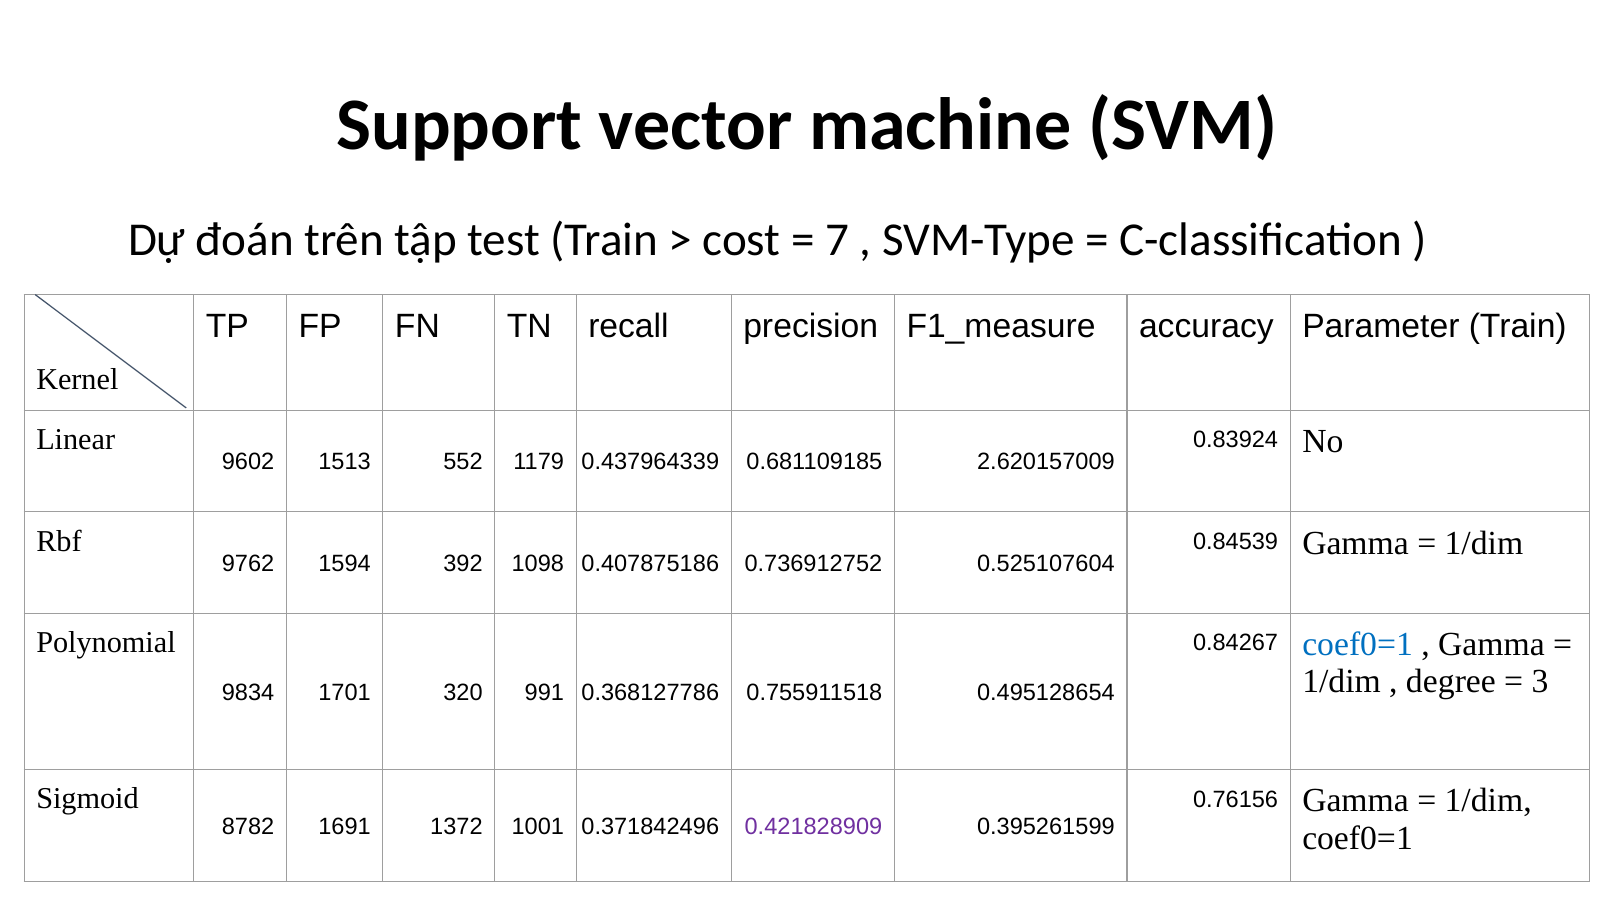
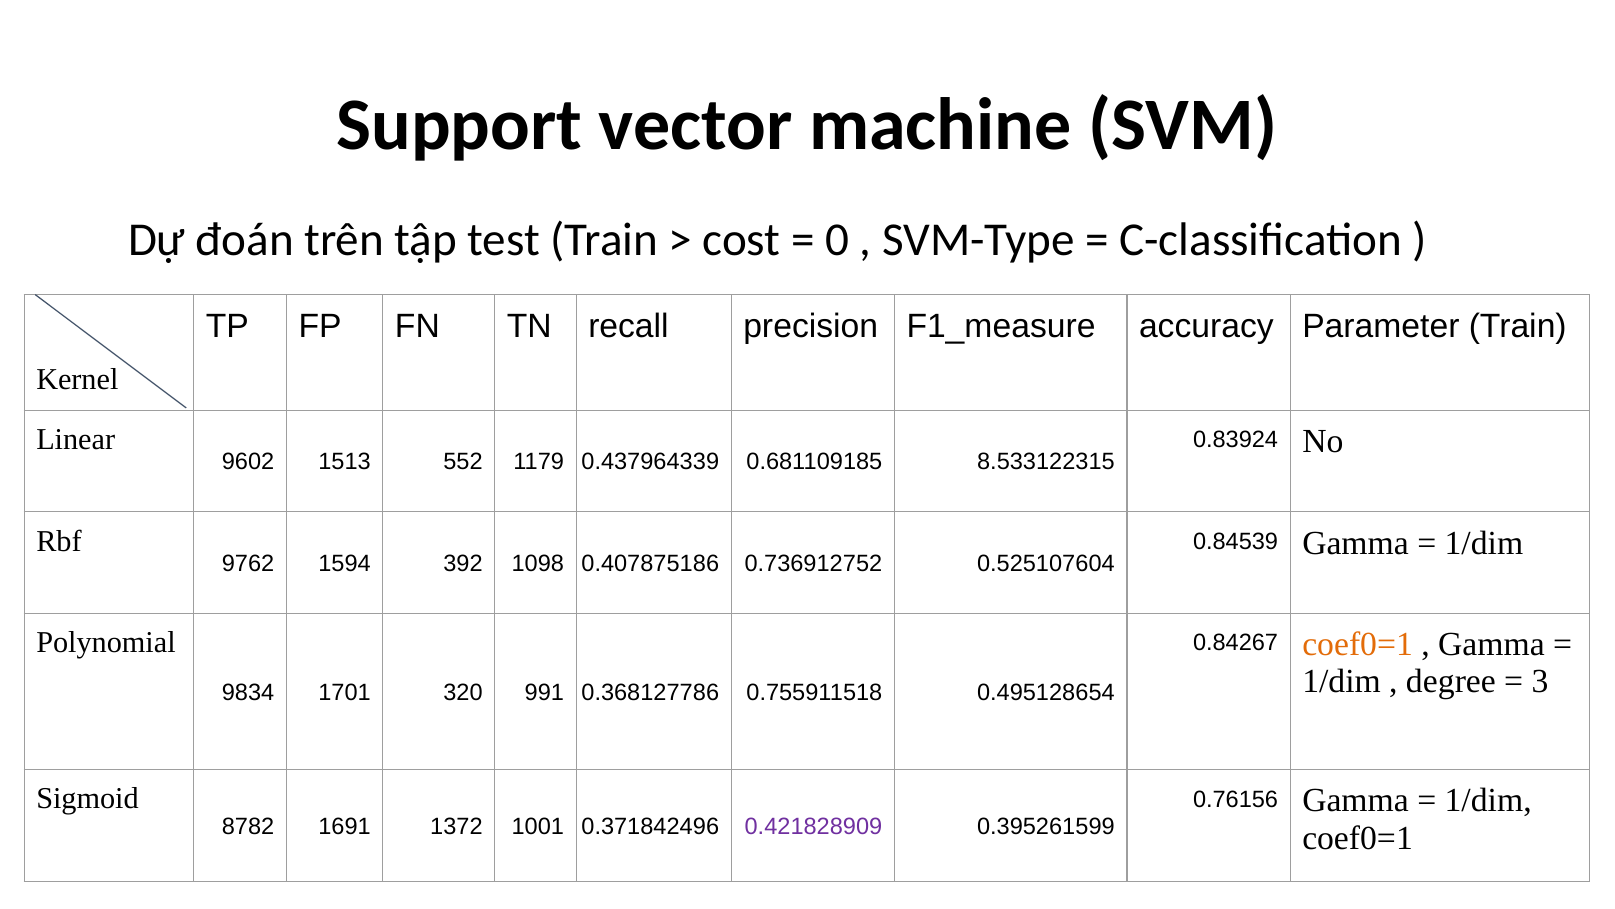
7: 7 -> 0
2.620157009: 2.620157009 -> 8.533122315
coef0=1 at (1358, 644) colour: blue -> orange
